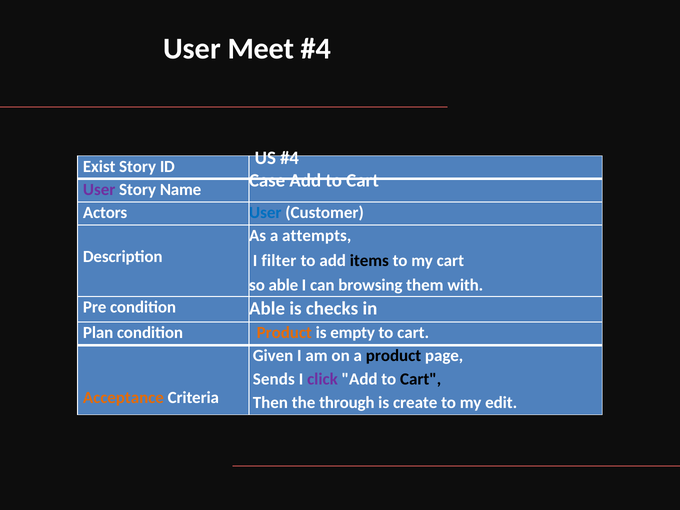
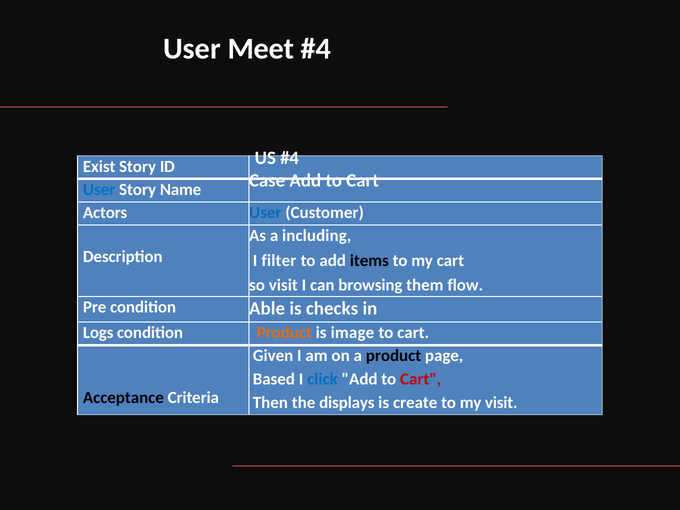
User at (99, 190) colour: purple -> blue
attempts: attempts -> including
so able: able -> visit
with: with -> flow
Plan: Plan -> Logs
empty: empty -> image
Sends: Sends -> Based
click colour: purple -> blue
Cart at (421, 379) colour: black -> red
Acceptance colour: orange -> black
through: through -> displays
my edit: edit -> visit
